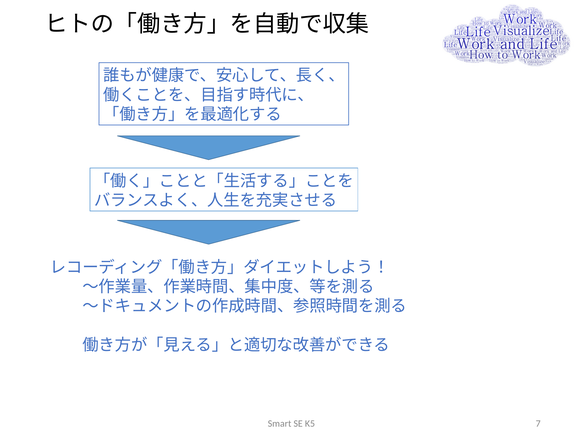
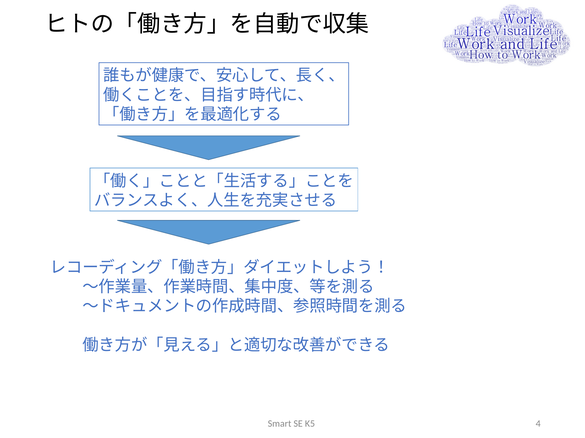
7: 7 -> 4
